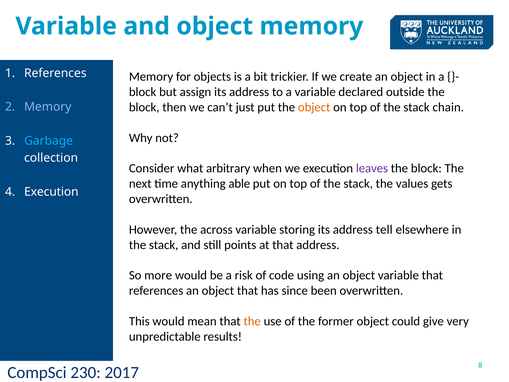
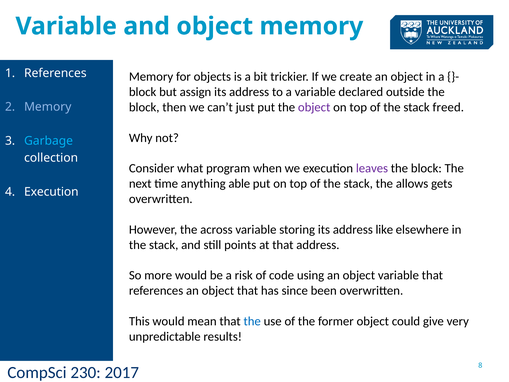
object at (314, 107) colour: orange -> purple
chain: chain -> freed
arbitrary: arbitrary -> program
values: values -> allows
tell: tell -> like
the at (252, 321) colour: orange -> blue
